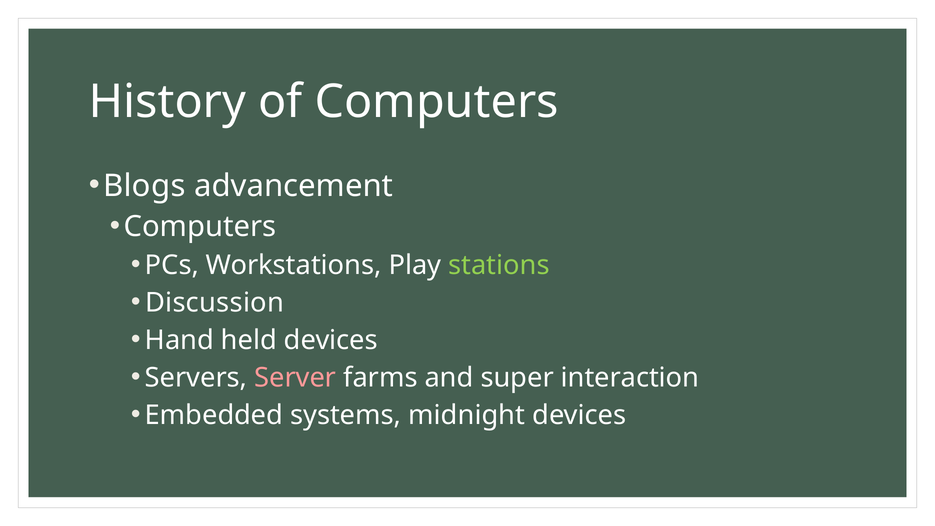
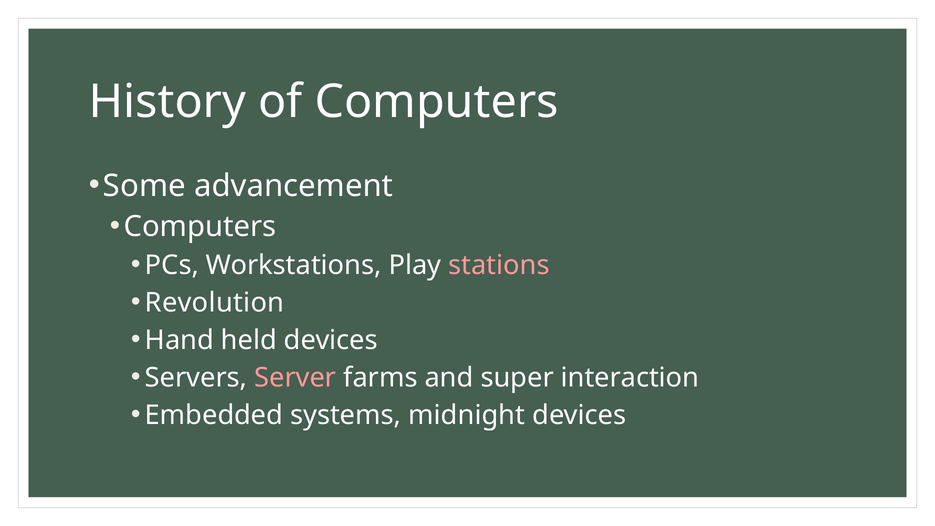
Blogs: Blogs -> Some
stations colour: light green -> pink
Discussion: Discussion -> Revolution
